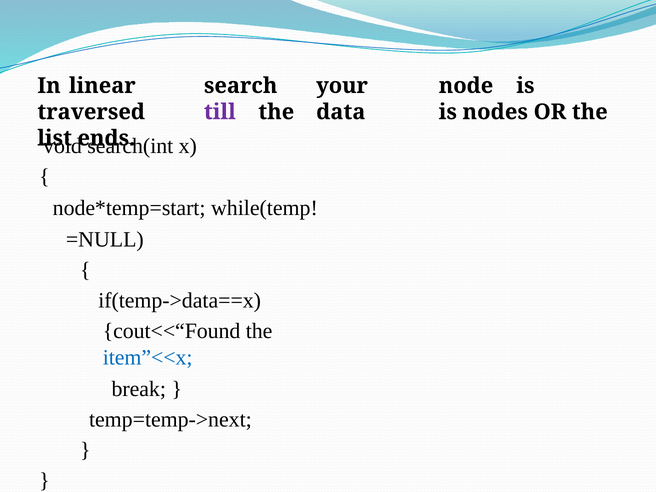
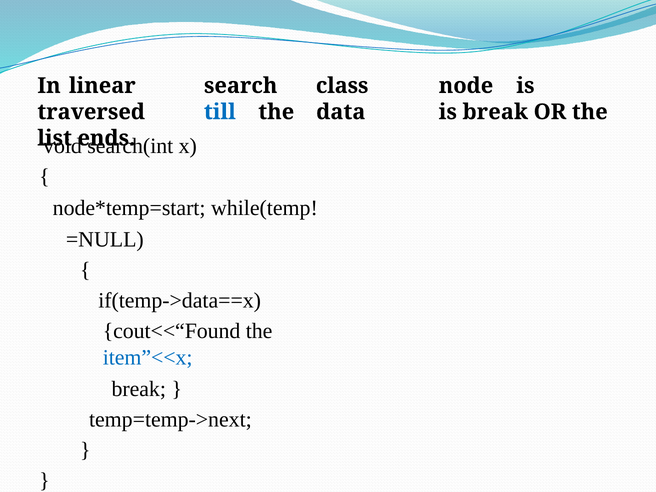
your: your -> class
till colour: purple -> blue
is nodes: nodes -> break
